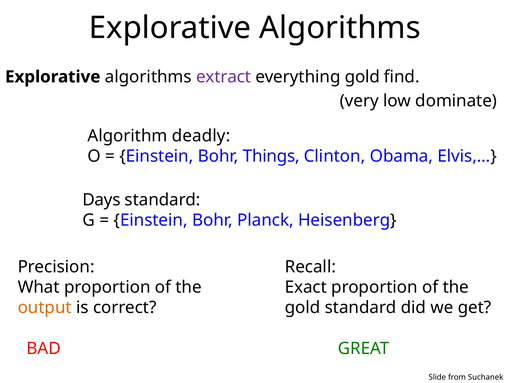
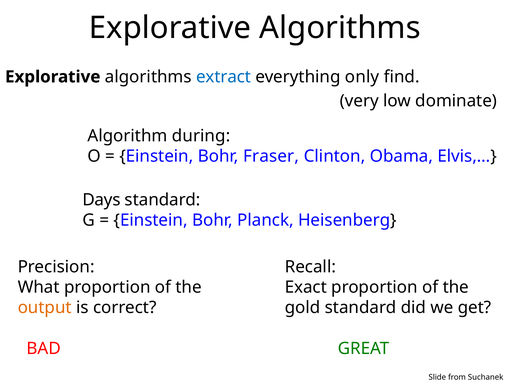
extract colour: purple -> blue
everything gold: gold -> only
deadly: deadly -> during
Things: Things -> Fraser
